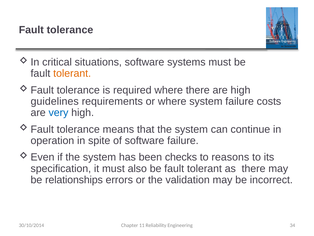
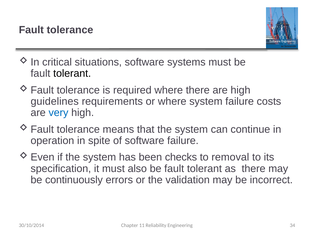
tolerant at (72, 73) colour: orange -> black
reasons: reasons -> removal
relationships: relationships -> continuously
